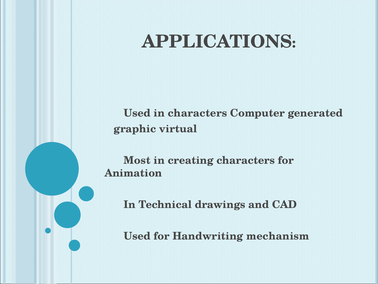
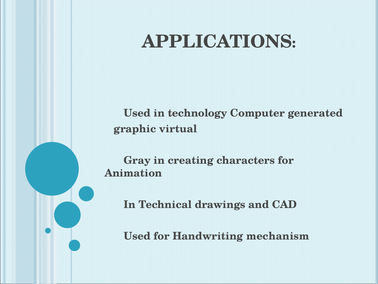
in characters: characters -> technology
Most: Most -> Gray
